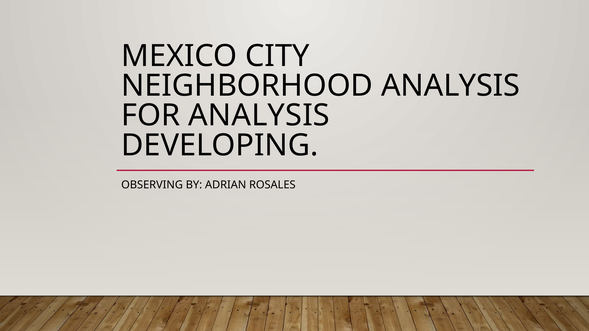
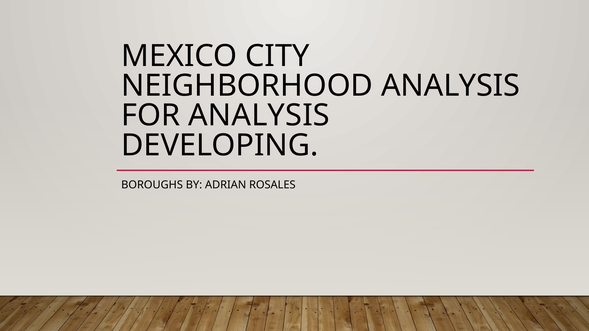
OBSERVING: OBSERVING -> BOROUGHS
